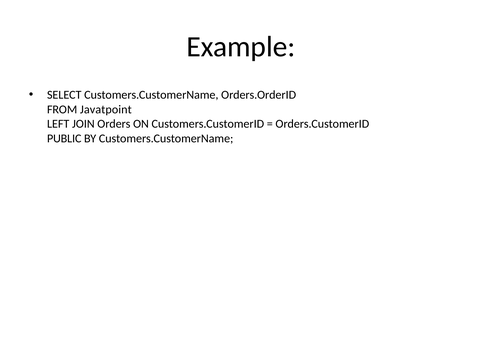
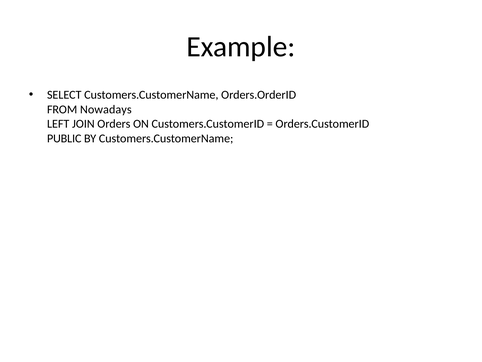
Javatpoint: Javatpoint -> Nowadays
